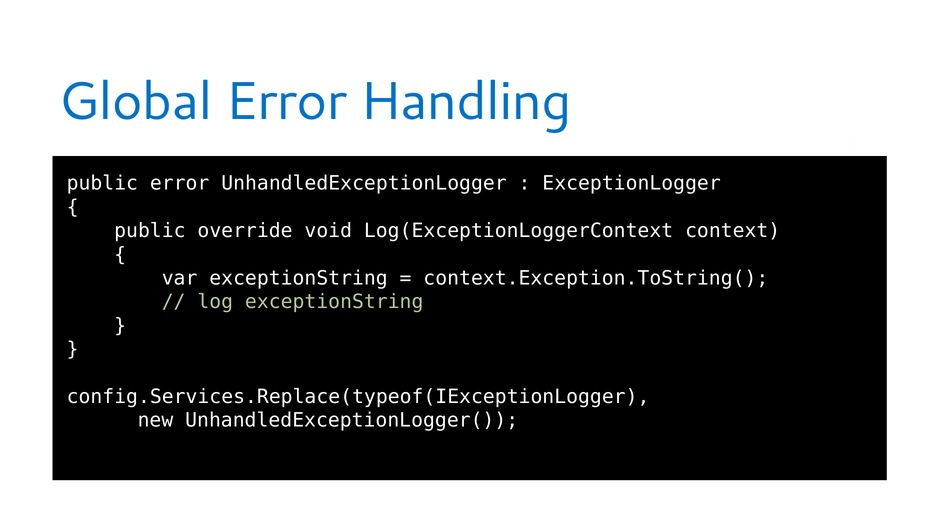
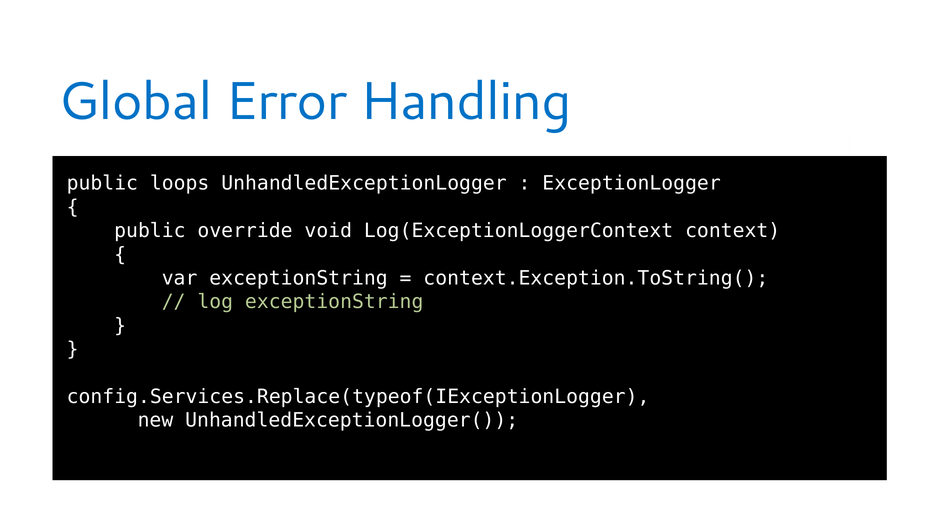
public error: error -> loops
